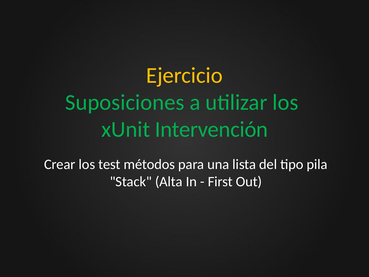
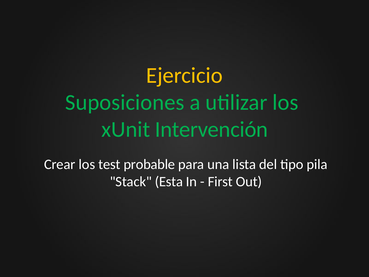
métodos: métodos -> probable
Alta: Alta -> Esta
